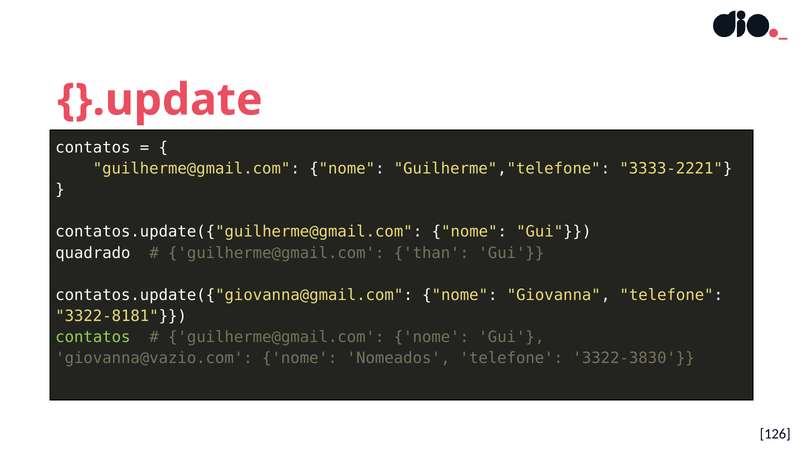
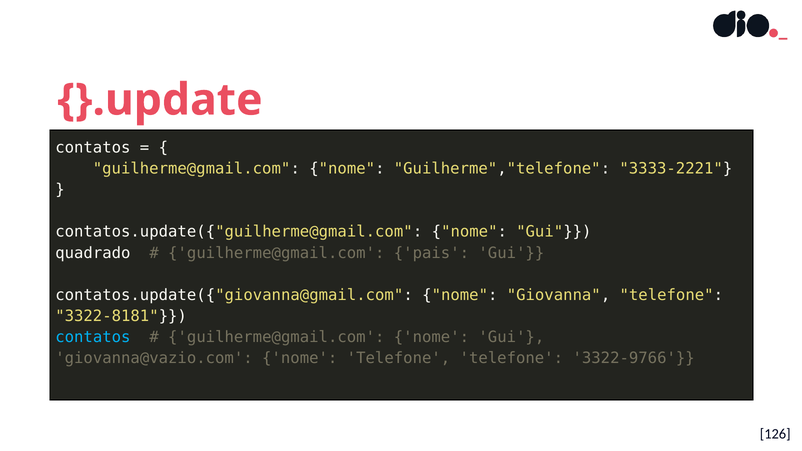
than: than -> pais
contatos at (93, 337) colour: light green -> light blue
nome Nomeados: Nomeados -> Telefone
3322-3830: 3322-3830 -> 3322-9766
